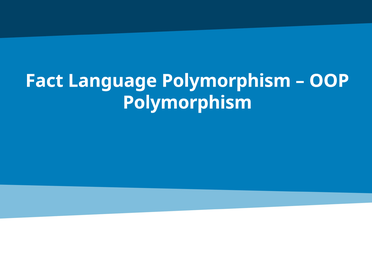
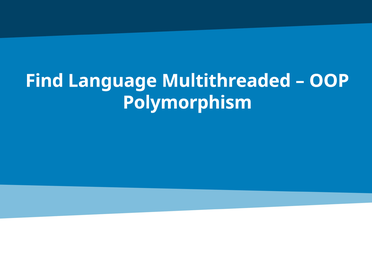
Fact: Fact -> Find
Language Polymorphism: Polymorphism -> Multithreaded
